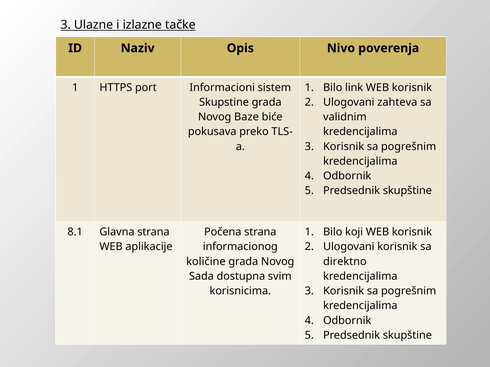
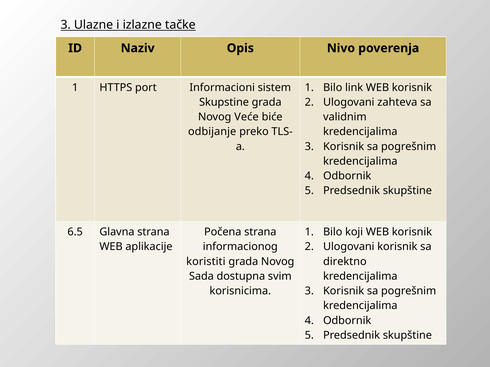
Baze: Baze -> Veće
pokusava: pokusava -> odbijanje
8.1: 8.1 -> 6.5
količine: količine -> koristiti
